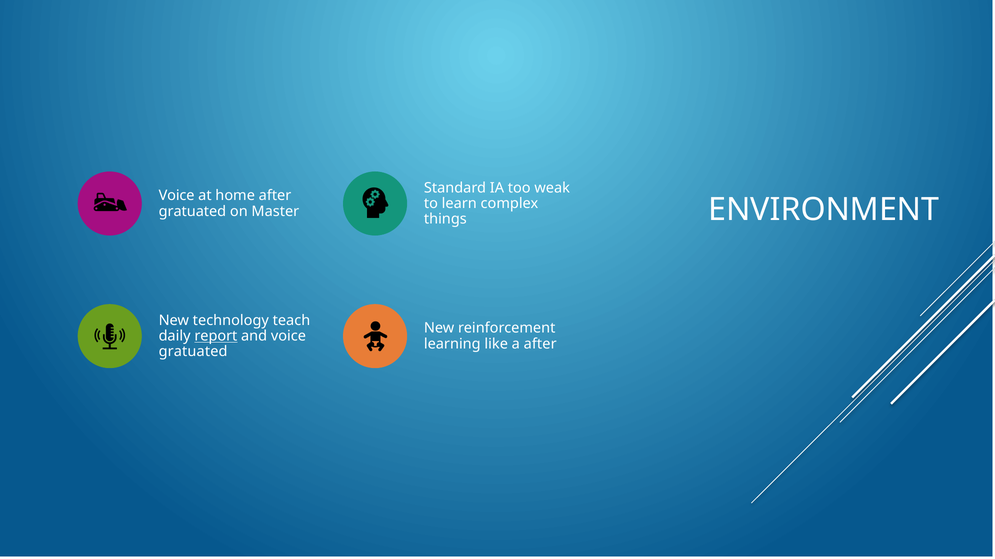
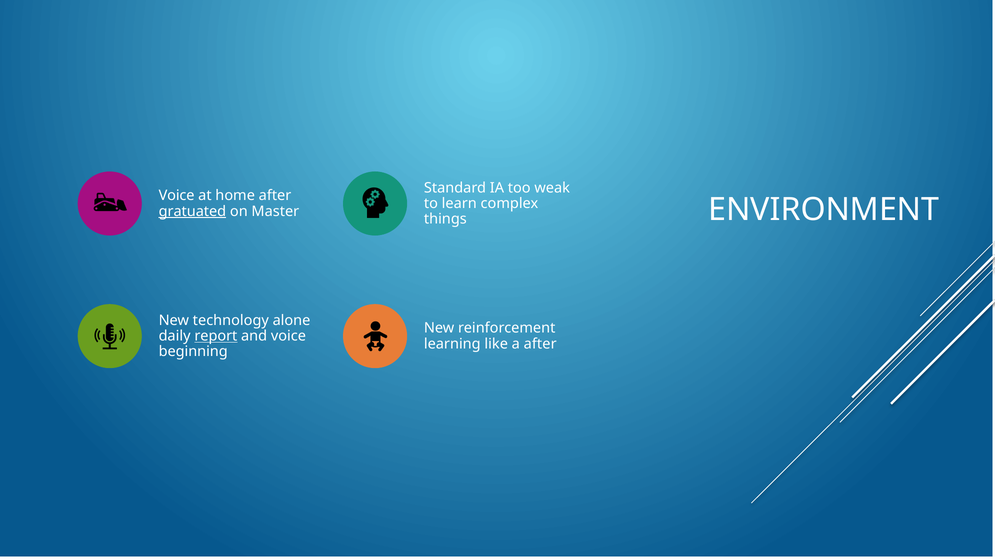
gratuated at (192, 212) underline: none -> present
teach: teach -> alone
gratuated at (193, 352): gratuated -> beginning
